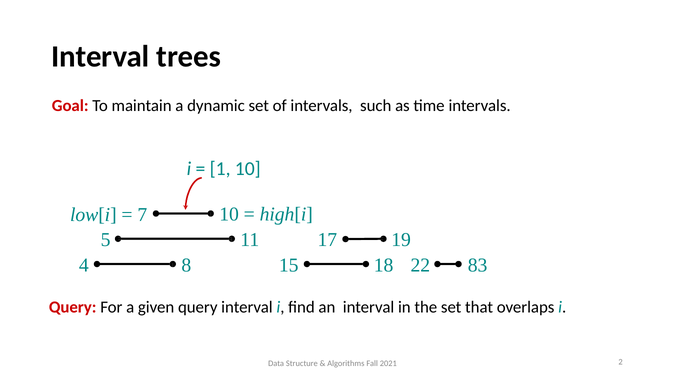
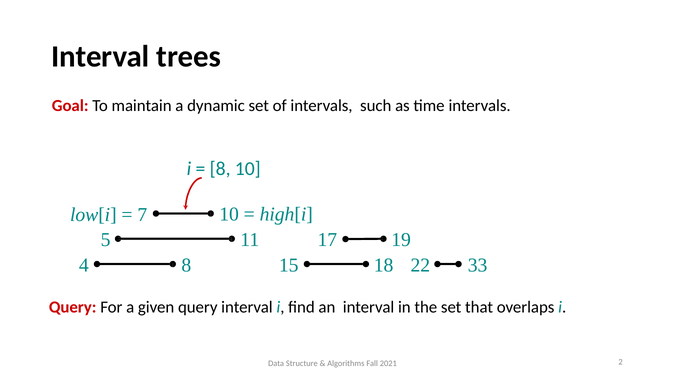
1 at (220, 169): 1 -> 8
83: 83 -> 33
